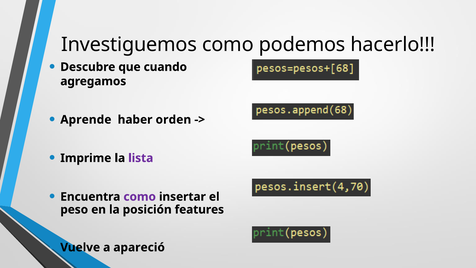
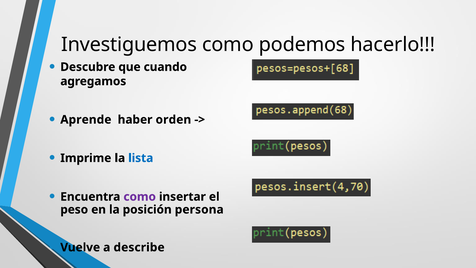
lista colour: purple -> blue
features: features -> persona
apareció: apareció -> describe
